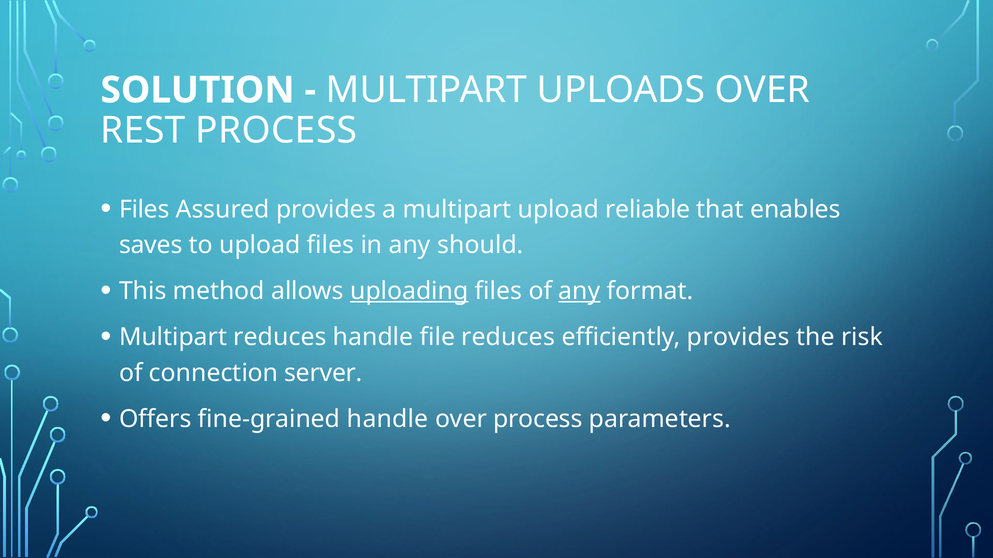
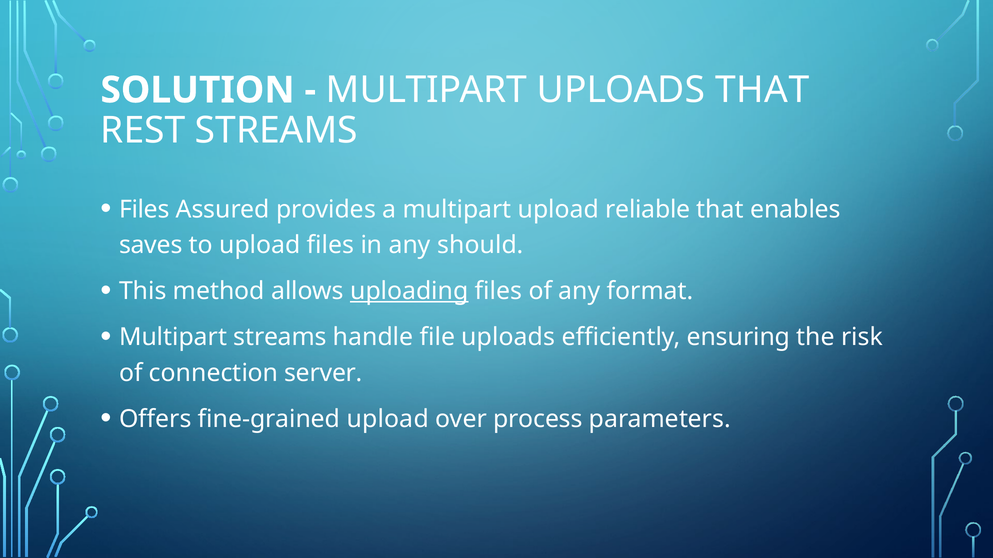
UPLOADS OVER: OVER -> THAT
REST PROCESS: PROCESS -> STREAMS
any at (579, 291) underline: present -> none
Multipart reduces: reduces -> streams
file reduces: reduces -> uploads
efficiently provides: provides -> ensuring
fine-grained handle: handle -> upload
